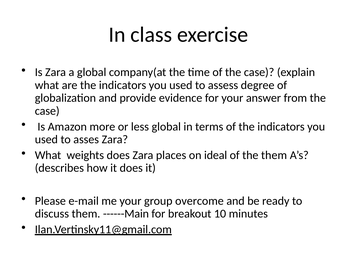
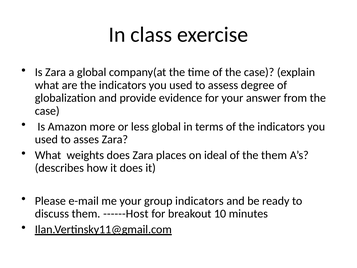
group overcome: overcome -> indicators
------Main: ------Main -> ------Host
